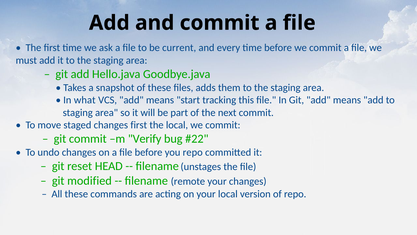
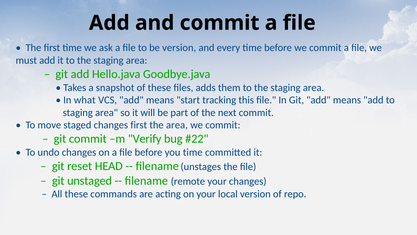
be current: current -> version
the local: local -> area
you repo: repo -> time
modified: modified -> unstaged
